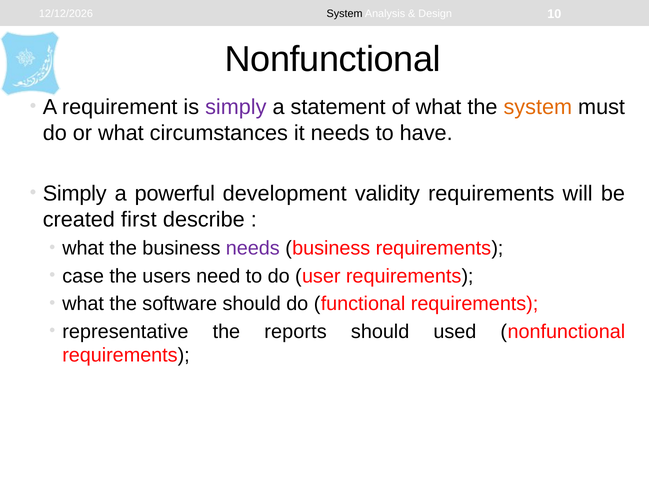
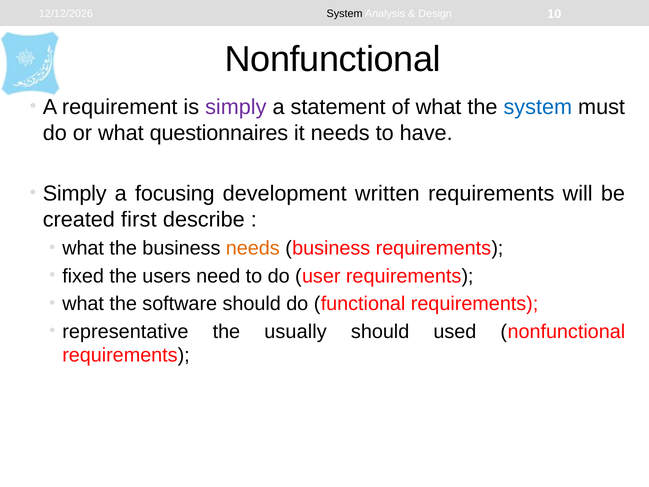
system at (538, 107) colour: orange -> blue
circumstances: circumstances -> questionnaires
powerful: powerful -> focusing
validity: validity -> written
needs at (253, 248) colour: purple -> orange
case: case -> fixed
reports: reports -> usually
